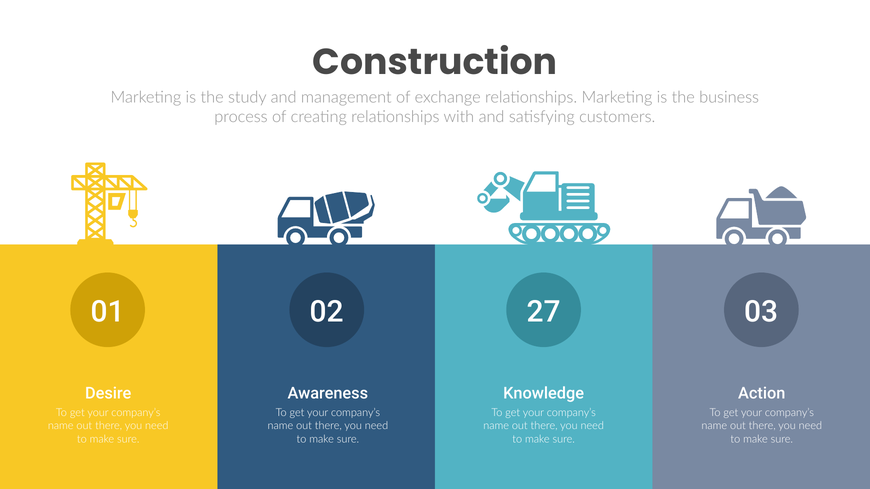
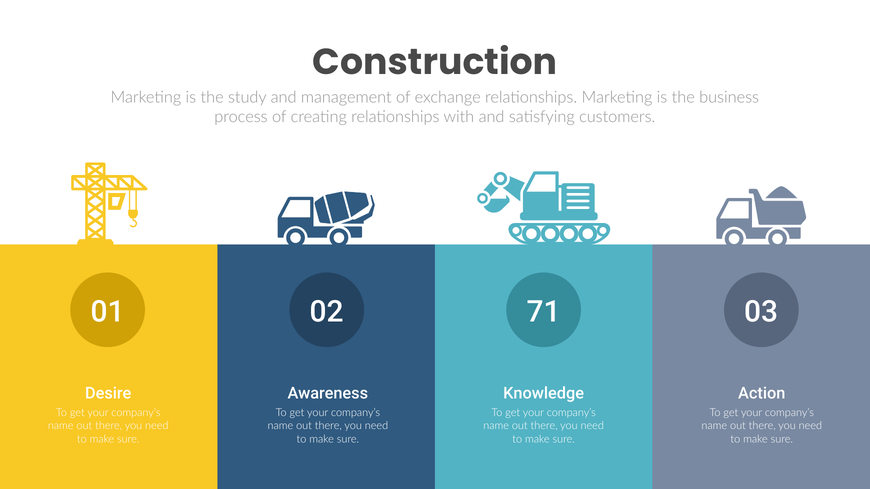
27: 27 -> 71
